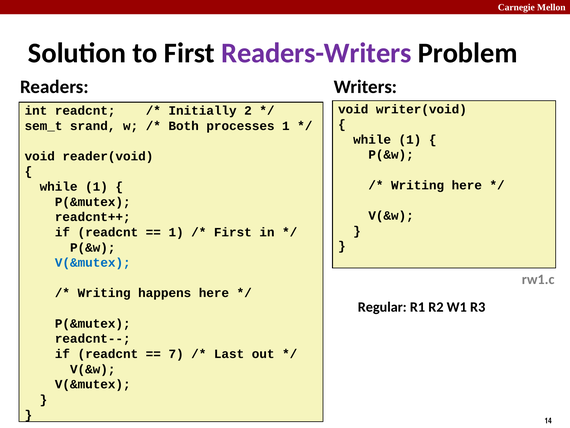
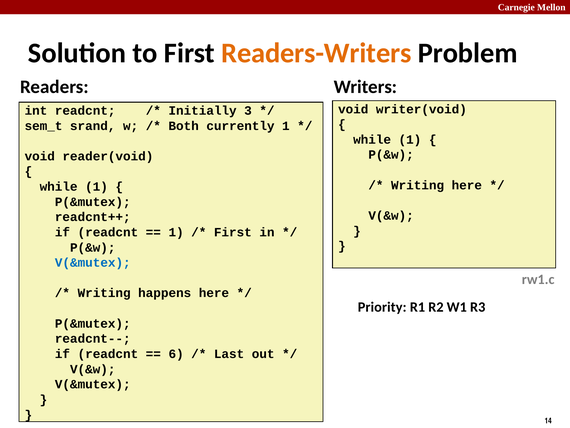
Readers-Writers colour: purple -> orange
2: 2 -> 3
processes: processes -> currently
Regular: Regular -> Priority
7: 7 -> 6
